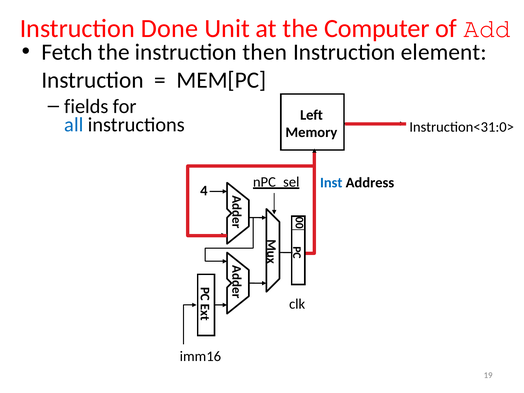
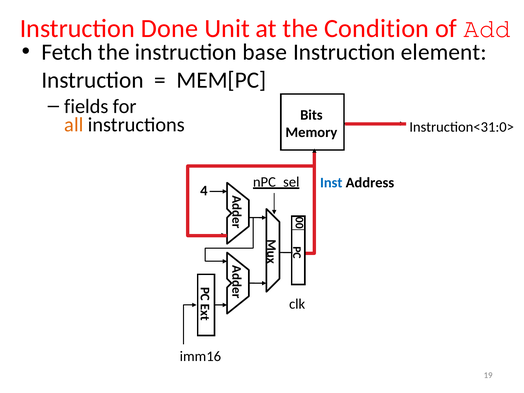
Computer: Computer -> Condition
then: then -> base
Left: Left -> Bits
all colour: blue -> orange
